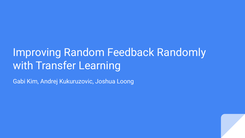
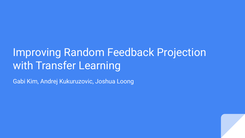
Randomly: Randomly -> Projection
